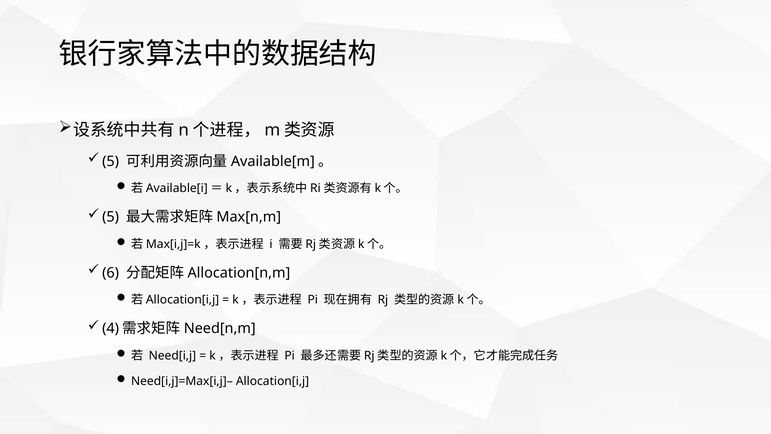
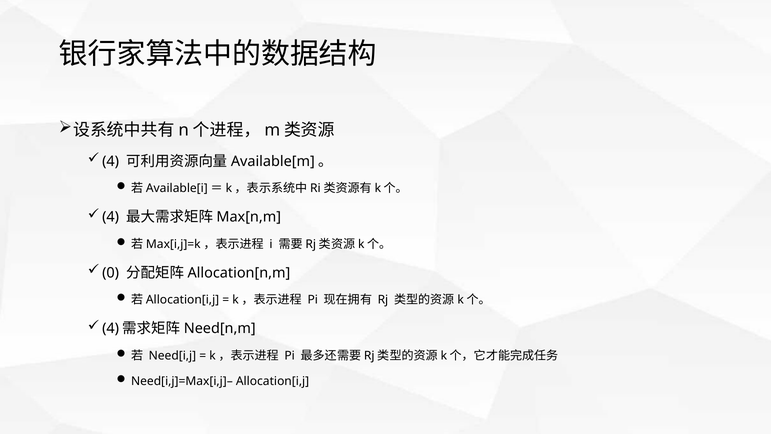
5 at (111, 161): 5 -> 4
5 at (111, 217): 5 -> 4
6: 6 -> 0
